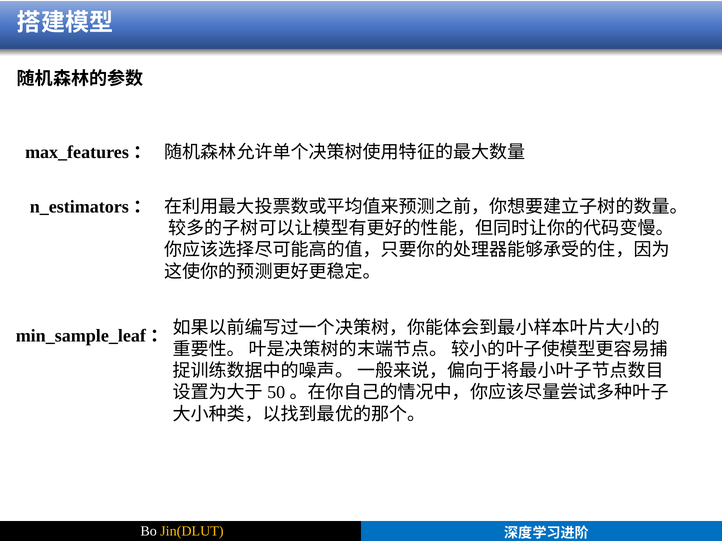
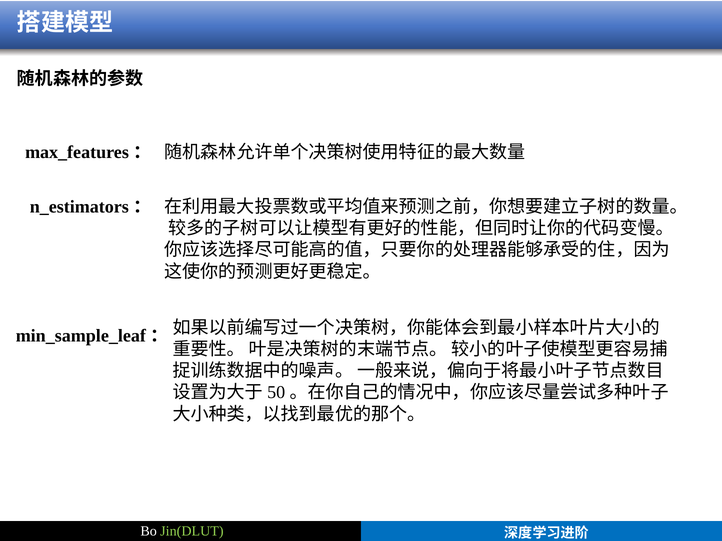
Jin(DLUT colour: yellow -> light green
